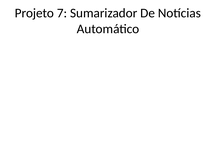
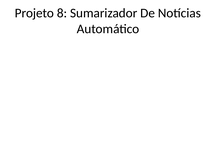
7: 7 -> 8
